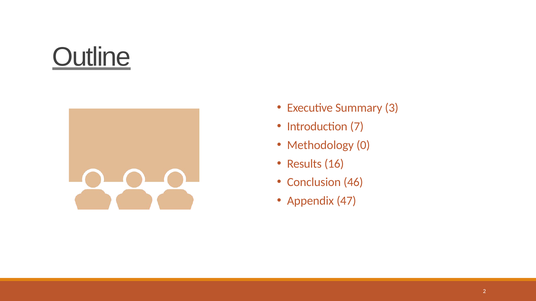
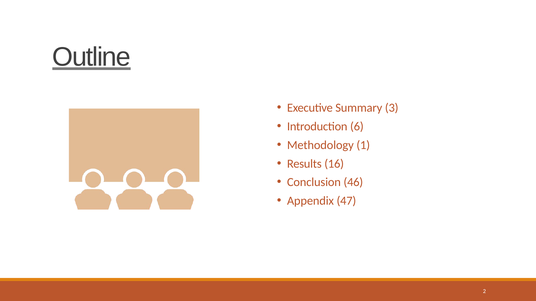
7: 7 -> 6
0: 0 -> 1
